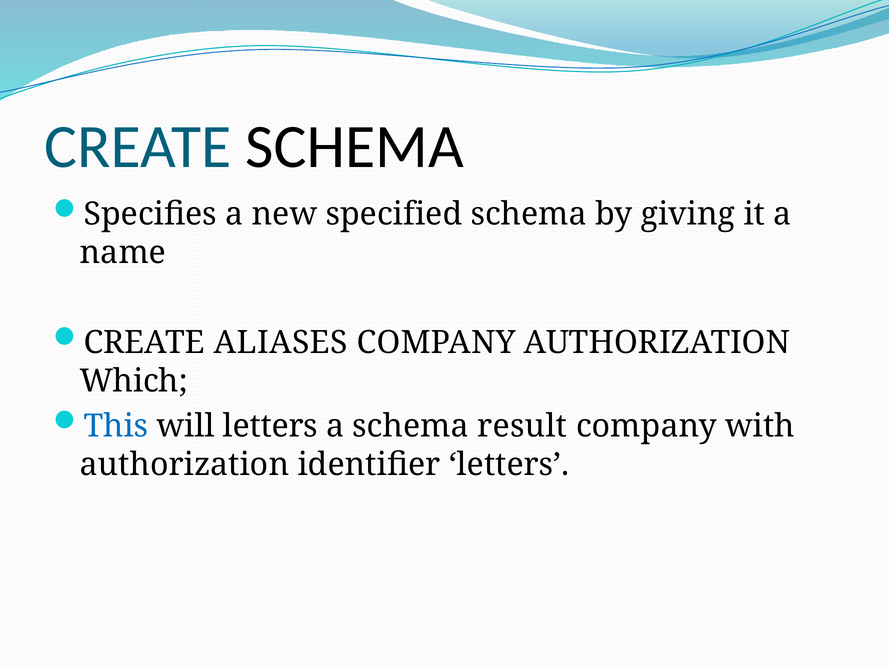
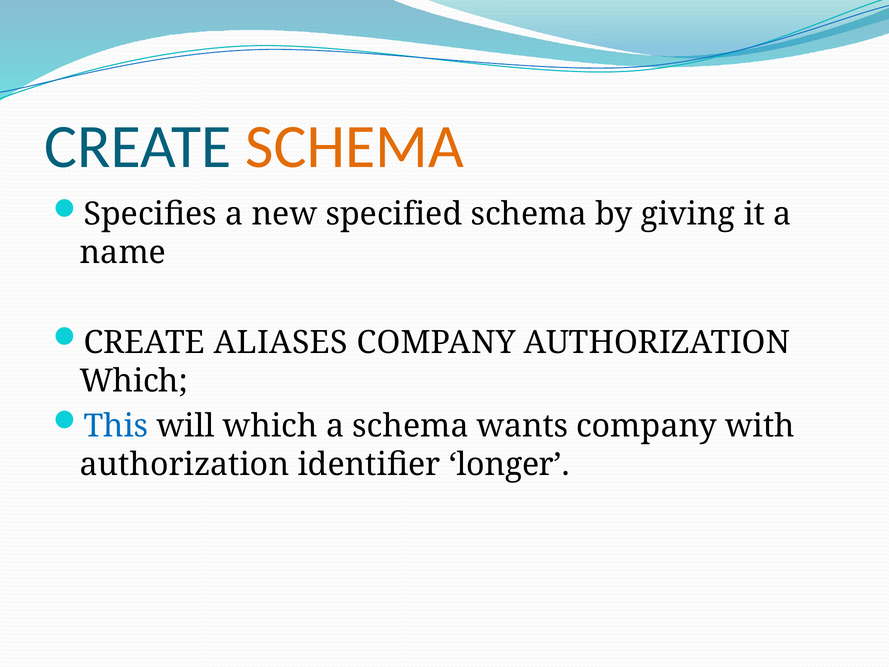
SCHEMA at (355, 147) colour: black -> orange
will letters: letters -> which
result: result -> wants
identifier letters: letters -> longer
